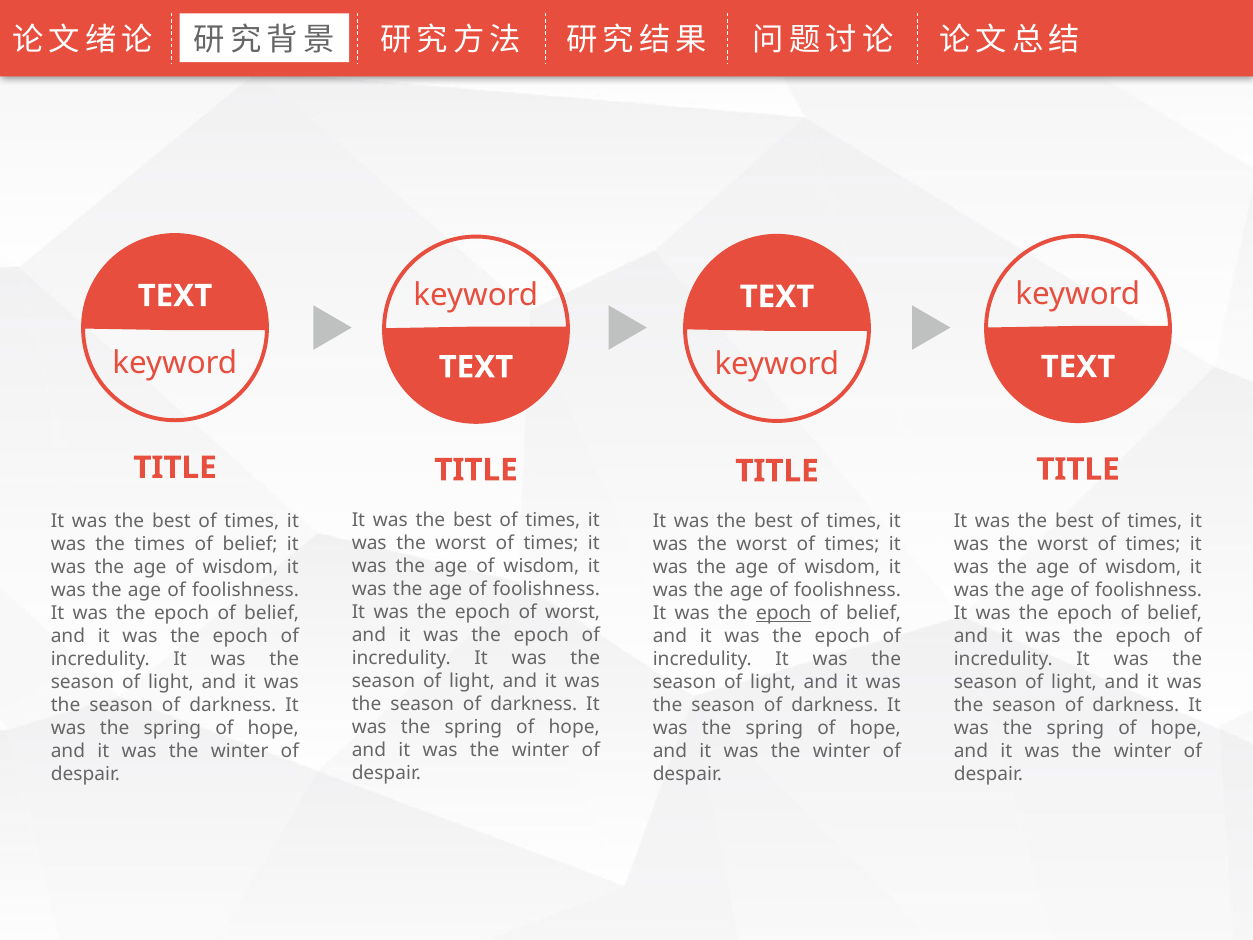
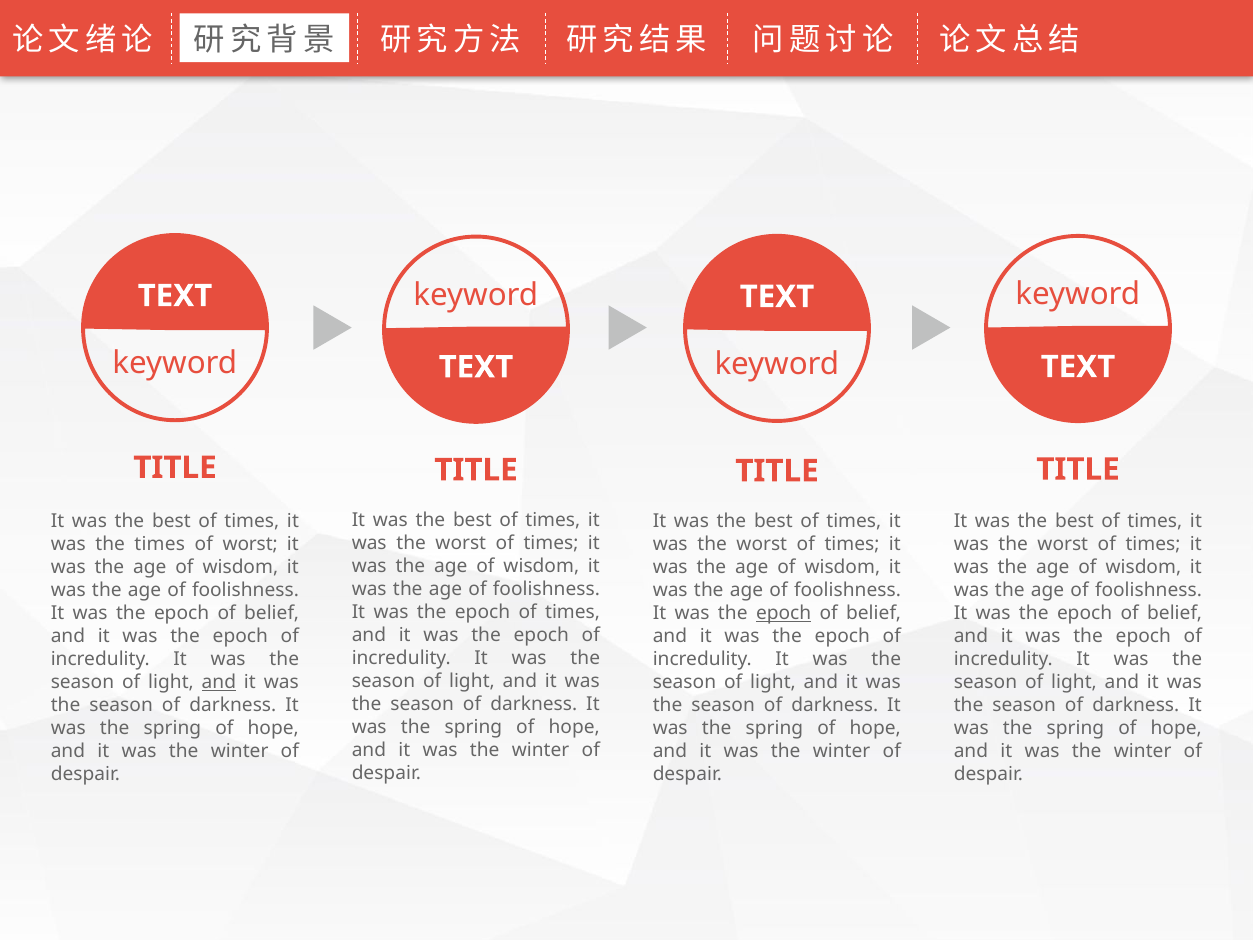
belief at (250, 544): belief -> worst
epoch of worst: worst -> times
and at (219, 682) underline: none -> present
